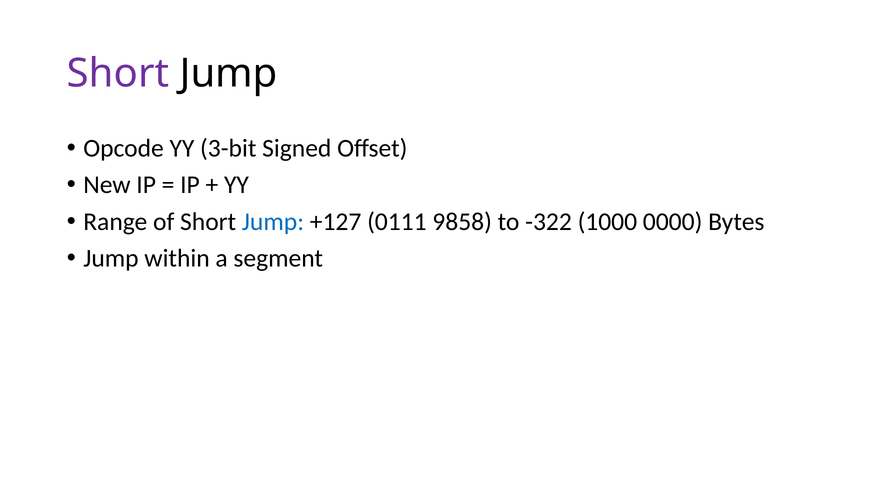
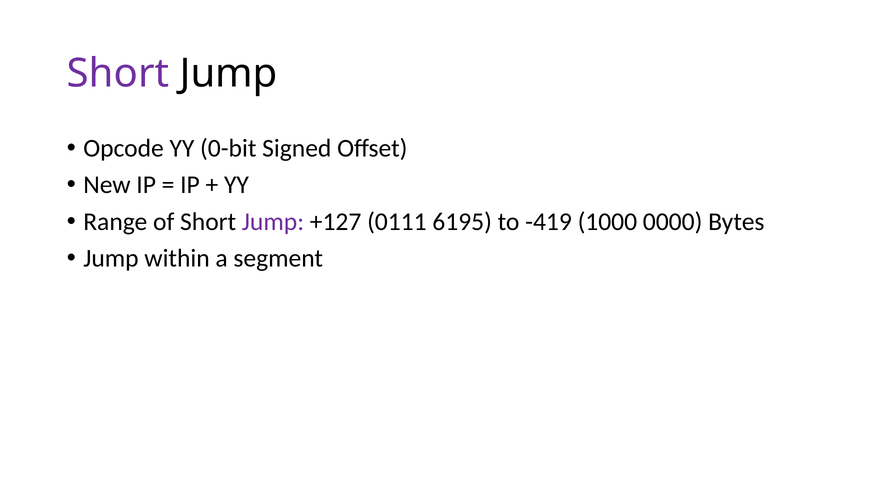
3-bit: 3-bit -> 0-bit
Jump at (273, 222) colour: blue -> purple
9858: 9858 -> 6195
-322: -322 -> -419
